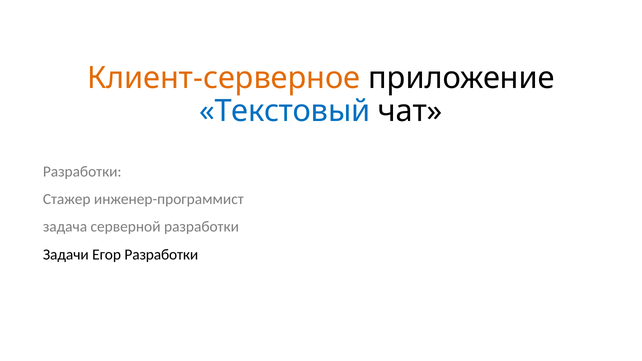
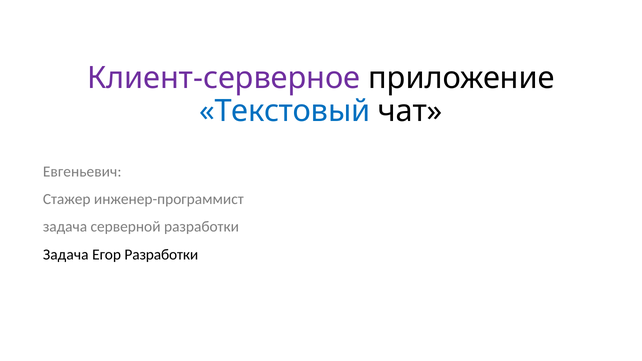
Клиент-серверное colour: orange -> purple
Разработки at (82, 172): Разработки -> Евгеньевич
Задачи at (66, 255): Задачи -> Задача
